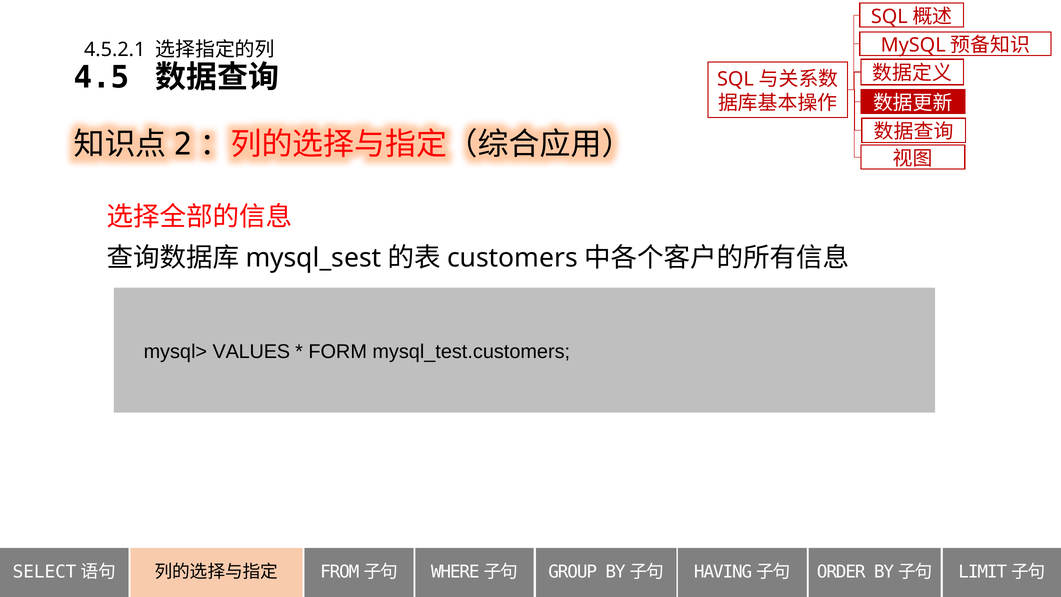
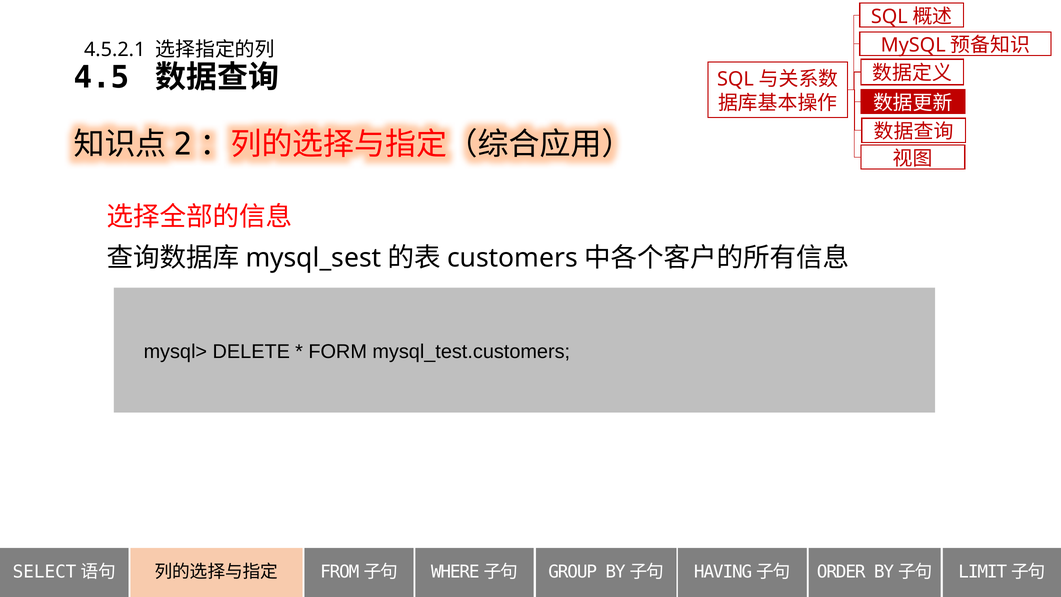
VALUES: VALUES -> DELETE
